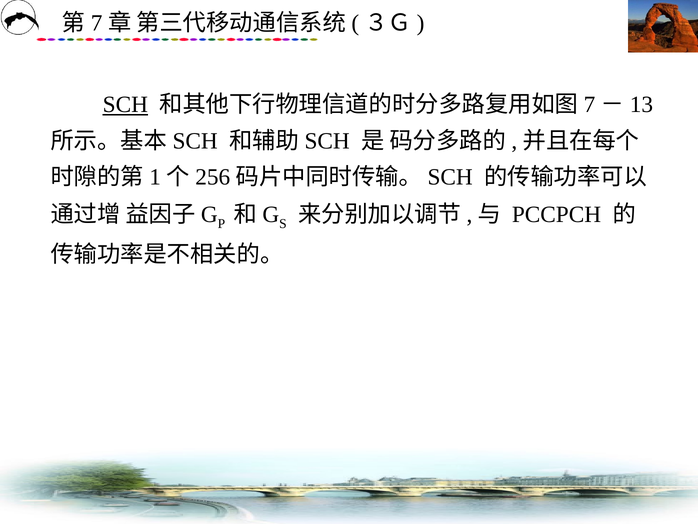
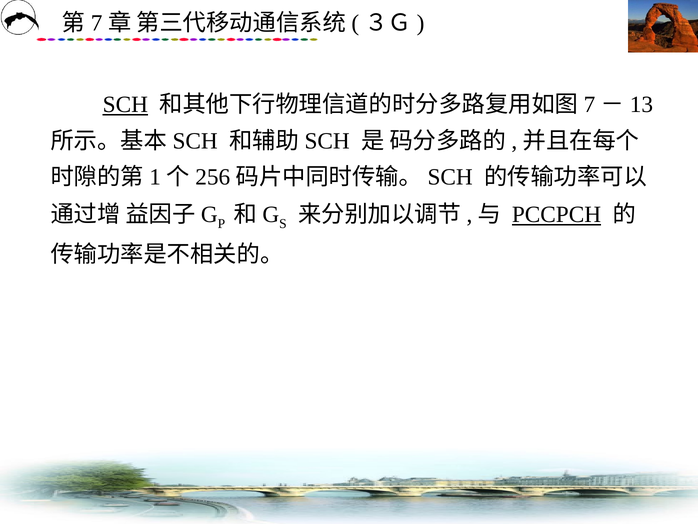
PCCPCH underline: none -> present
